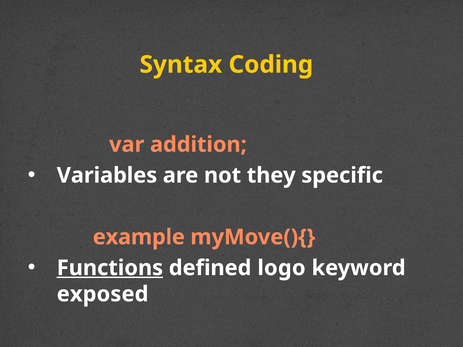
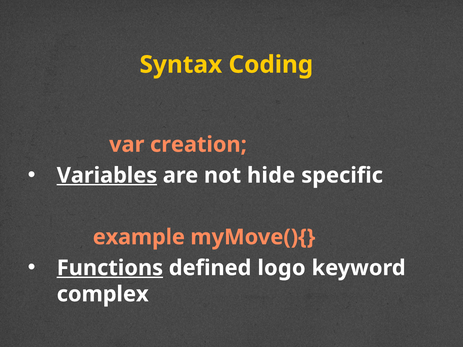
addition: addition -> creation
Variables underline: none -> present
they: they -> hide
exposed: exposed -> complex
